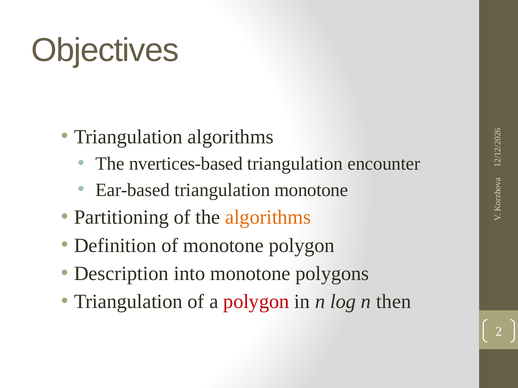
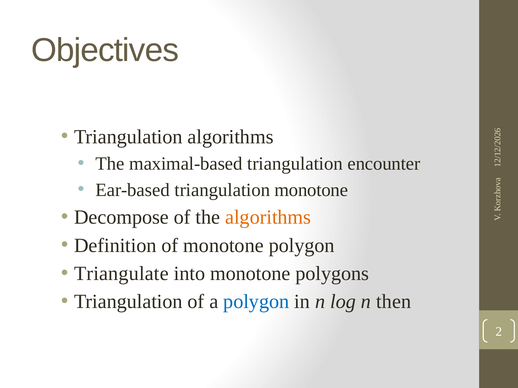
nvertices-based: nvertices-based -> maximal-based
Partitioning: Partitioning -> Decompose
Description: Description -> Triangulate
polygon at (256, 302) colour: red -> blue
